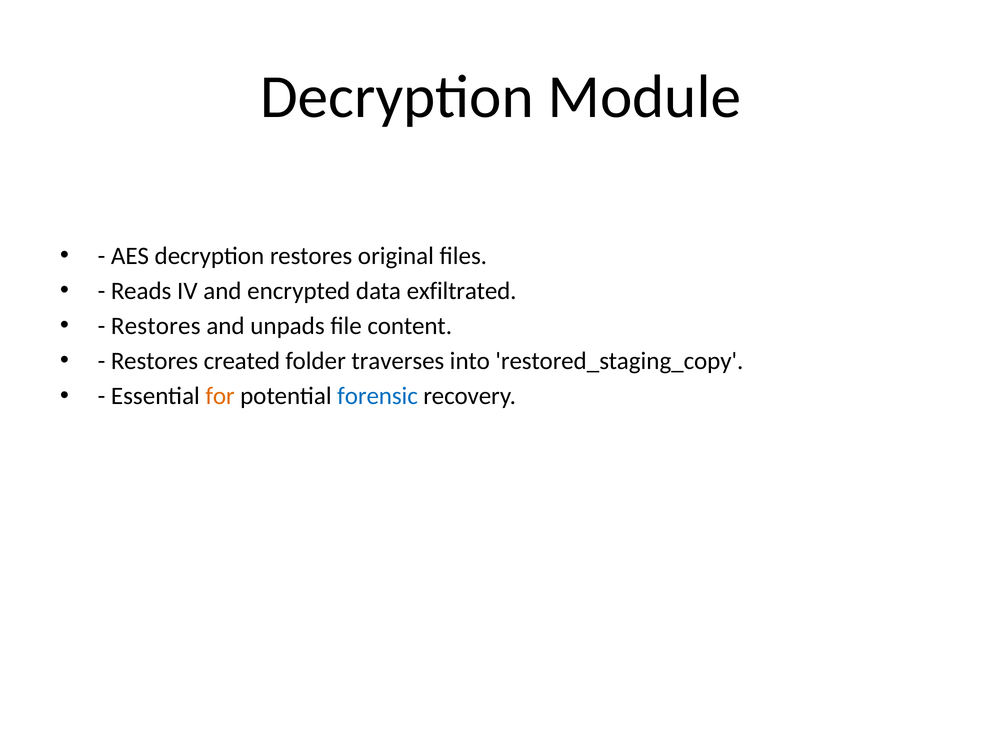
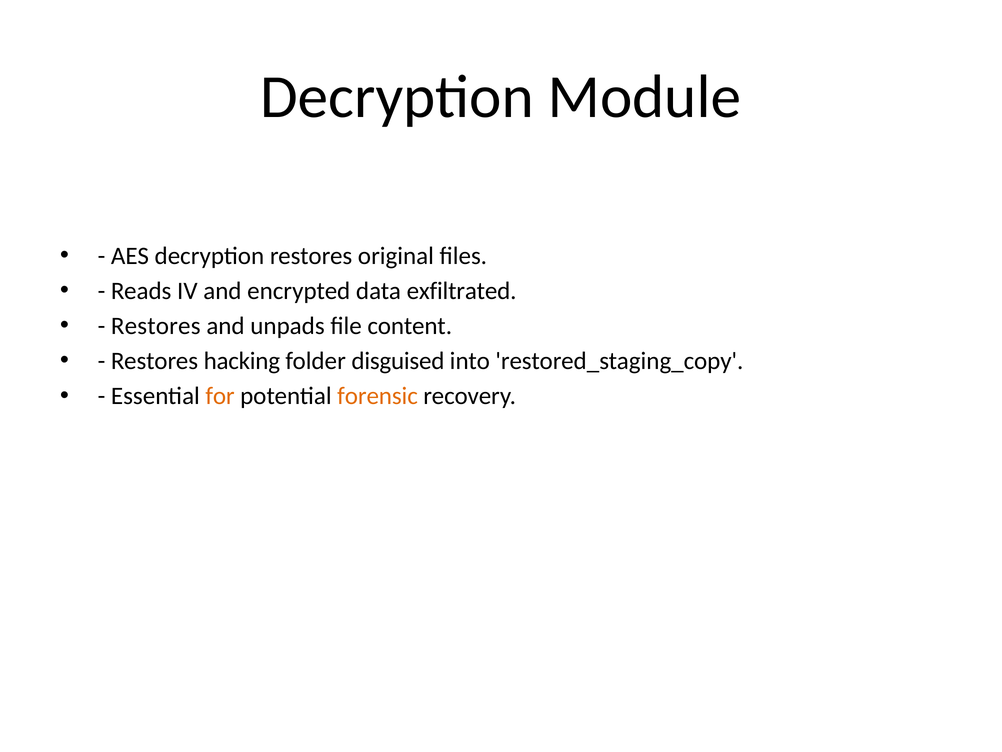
created: created -> hacking
traverses: traverses -> disguised
forensic colour: blue -> orange
